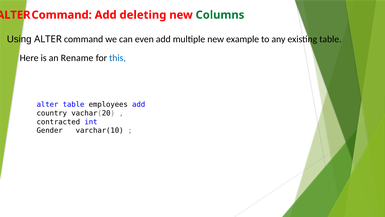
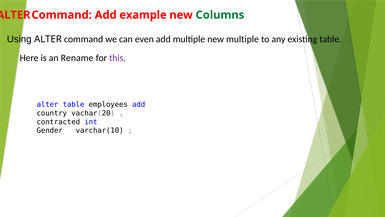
deleting: deleting -> example
new example: example -> multiple
this colour: blue -> purple
